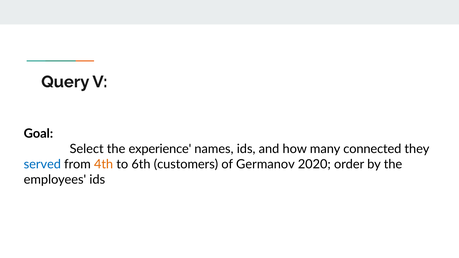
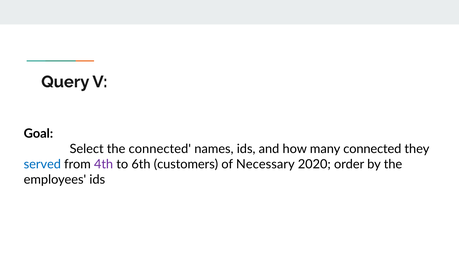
the experience: experience -> connected
4th colour: orange -> purple
Germanov: Germanov -> Necessary
